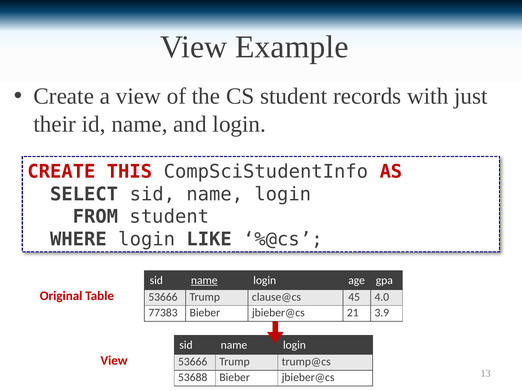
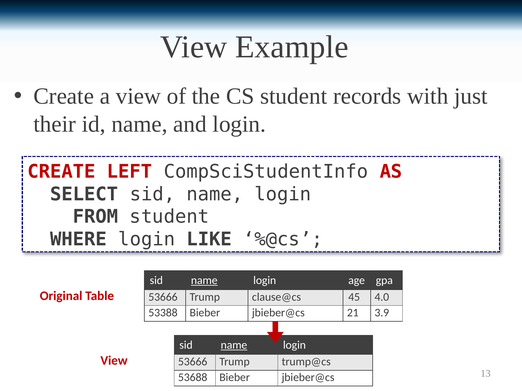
THIS: THIS -> LEFT
77383: 77383 -> 53388
name at (234, 346) underline: none -> present
